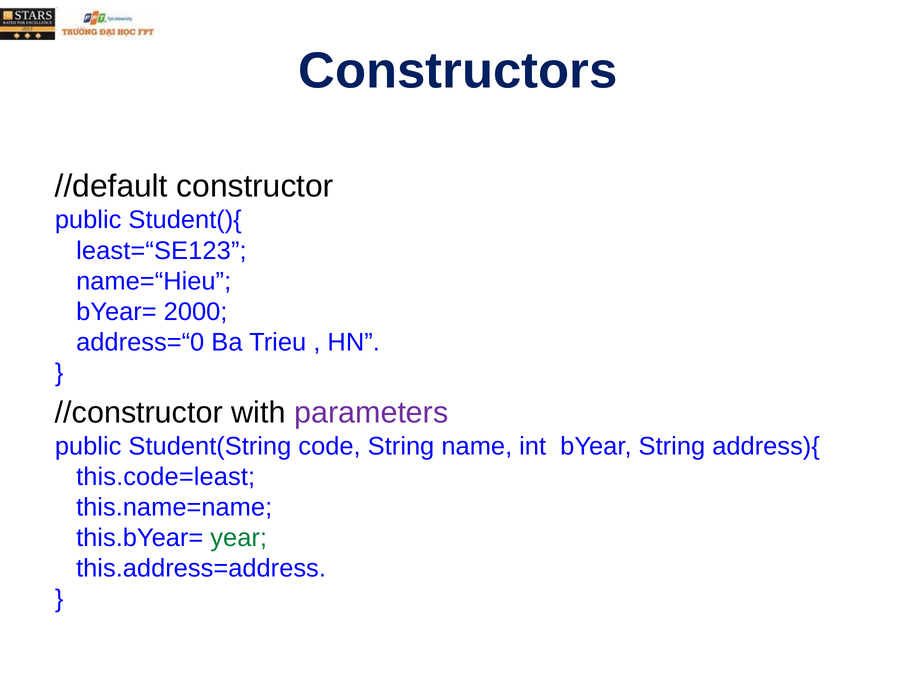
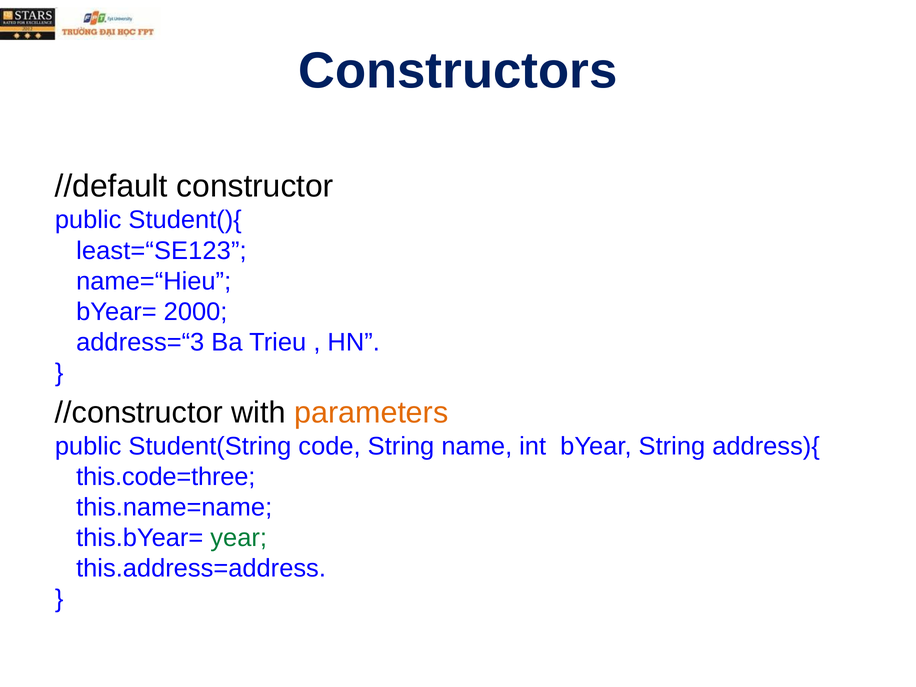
address=“0: address=“0 -> address=“3
parameters colour: purple -> orange
this.code=least: this.code=least -> this.code=three
